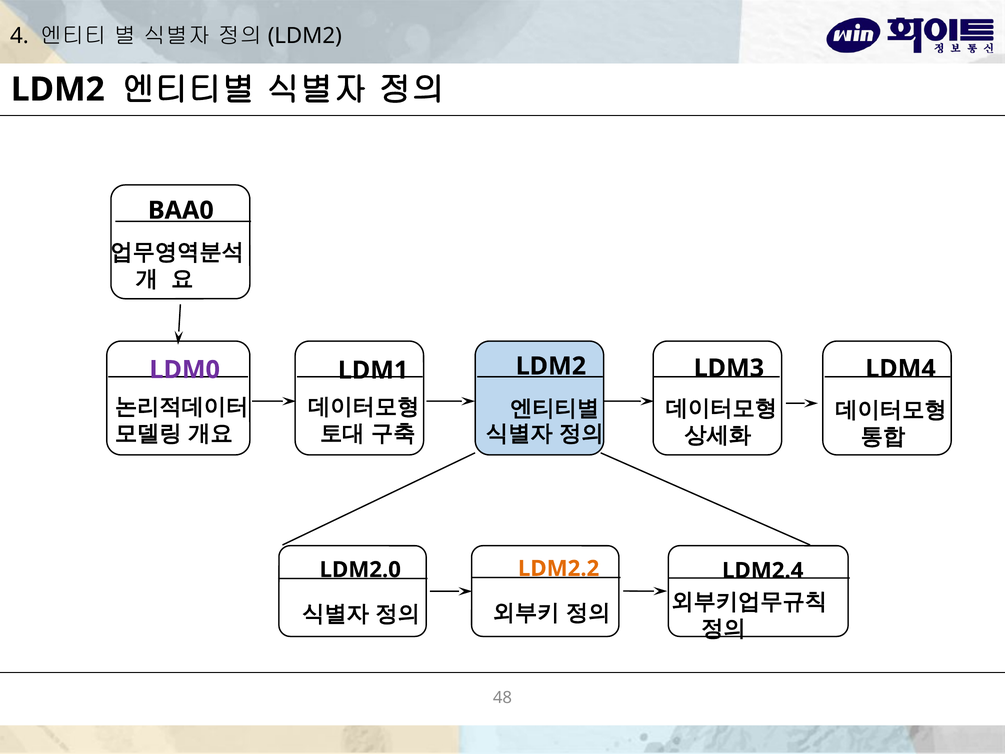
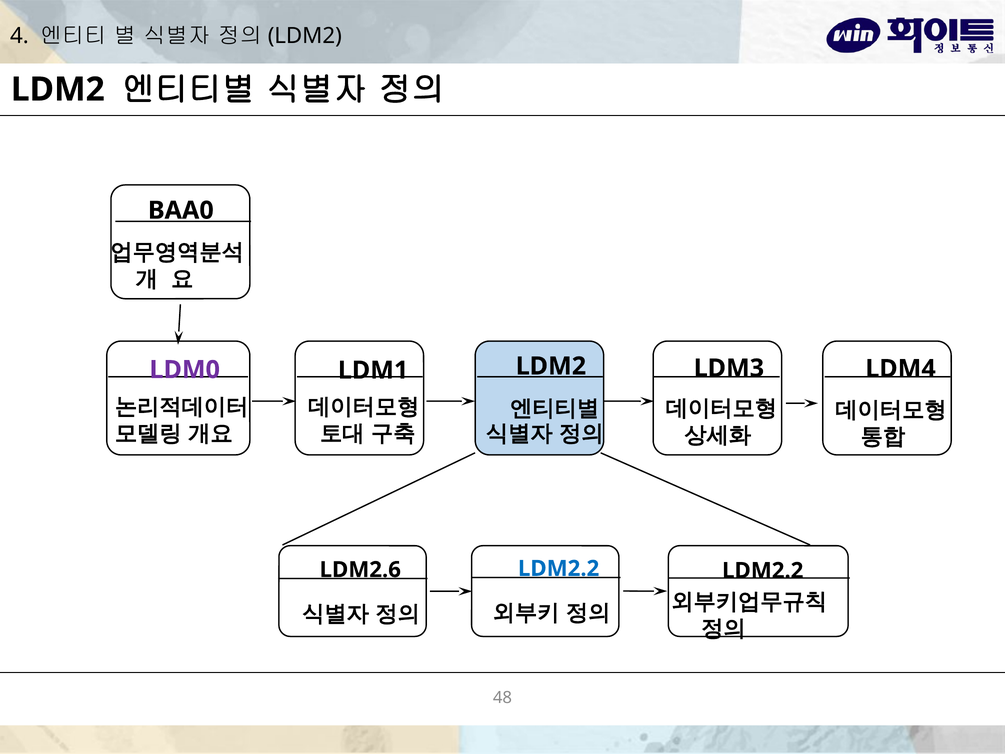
LDM2.2 at (559, 568) colour: orange -> blue
LDM2.0: LDM2.0 -> LDM2.6
LDM2.4 at (763, 570): LDM2.4 -> LDM2.2
